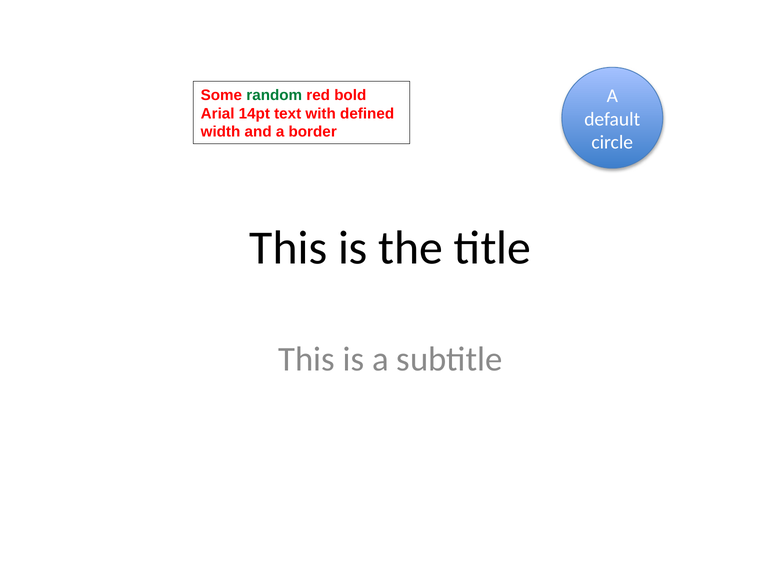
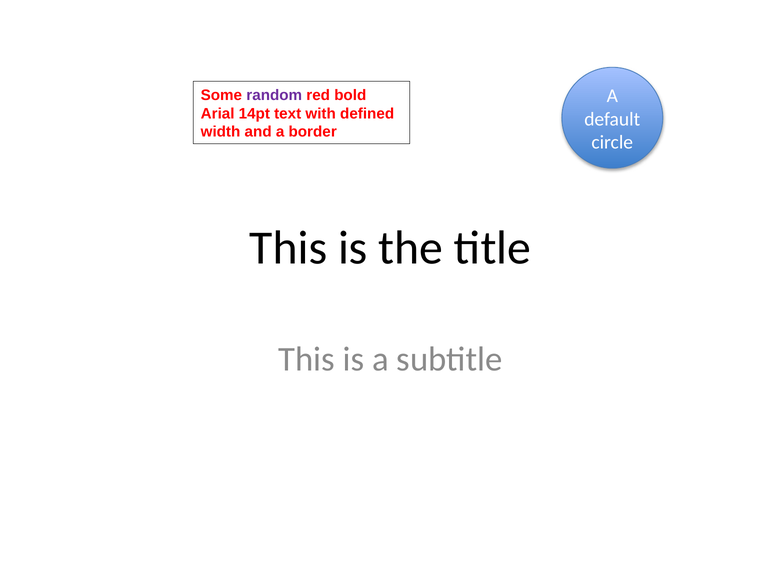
random colour: green -> purple
